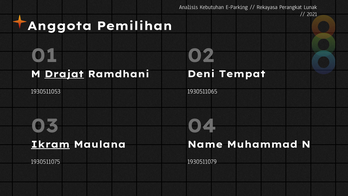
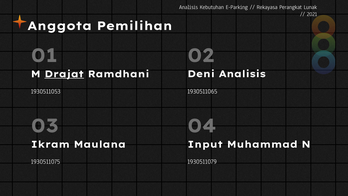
Deni Tempat: Tempat -> Analisis
Ikram underline: present -> none
Name: Name -> Input
